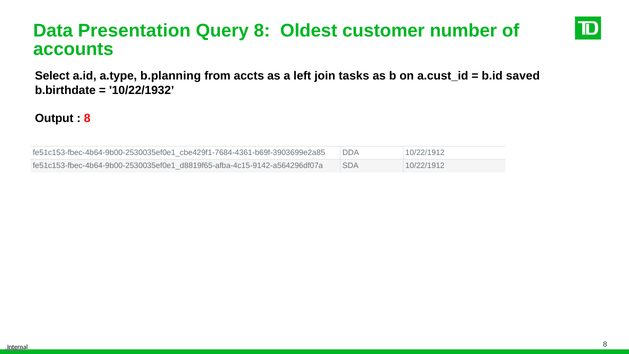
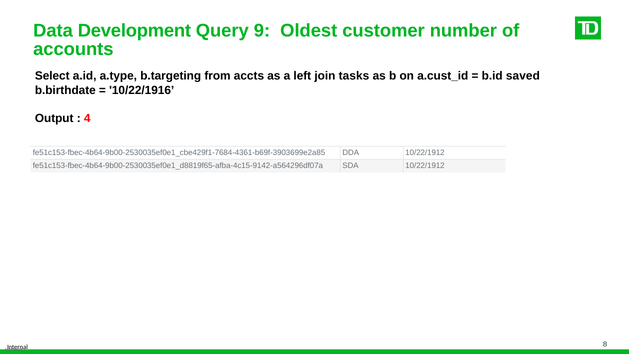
Presentation: Presentation -> Development
Query 8: 8 -> 9
b.planning: b.planning -> b.targeting
10/22/1932: 10/22/1932 -> 10/22/1916
8 at (87, 119): 8 -> 4
